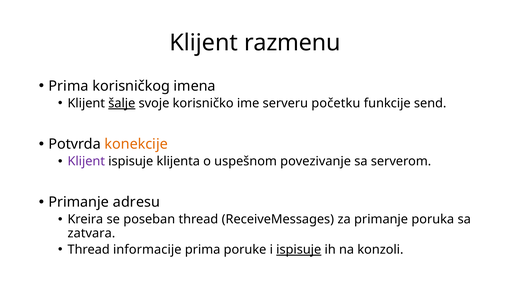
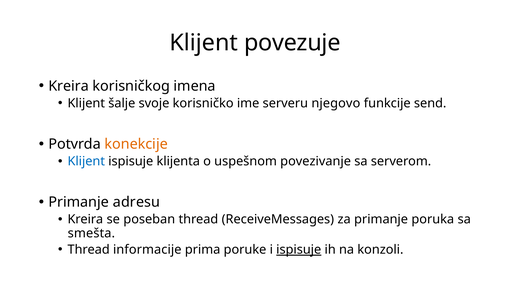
razmenu: razmenu -> povezuje
Prima at (69, 86): Prima -> Kreira
šalje underline: present -> none
početku: početku -> njegovo
Klijent at (86, 161) colour: purple -> blue
zatvara: zatvara -> smešta
